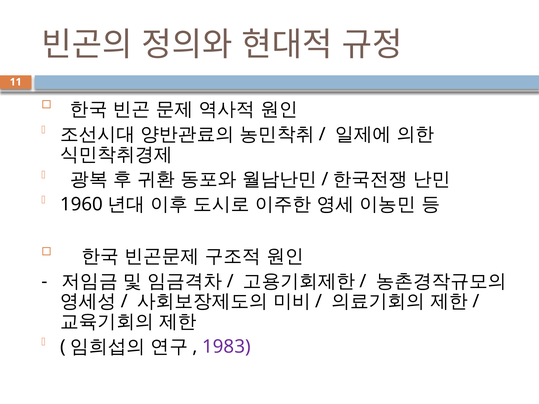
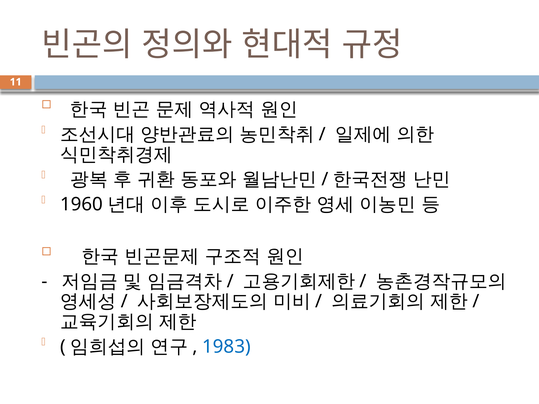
1983 colour: purple -> blue
